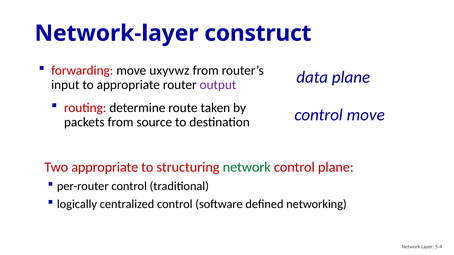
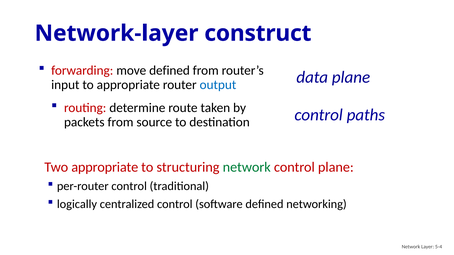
move uxyvwz: uxyvwz -> defined
output colour: purple -> blue
control move: move -> paths
